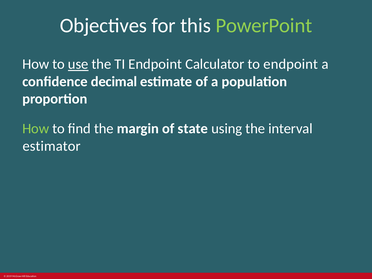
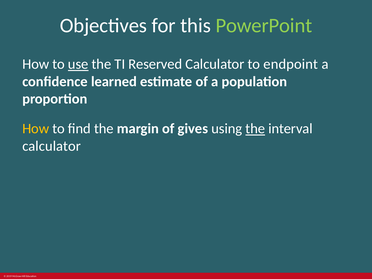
TI Endpoint: Endpoint -> Reserved
decimal: decimal -> learned
How at (36, 129) colour: light green -> yellow
state: state -> gives
the at (255, 129) underline: none -> present
estimator at (52, 146): estimator -> calculator
